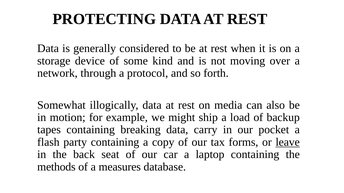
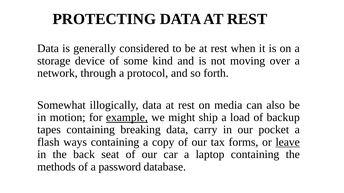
example underline: none -> present
party: party -> ways
measures: measures -> password
